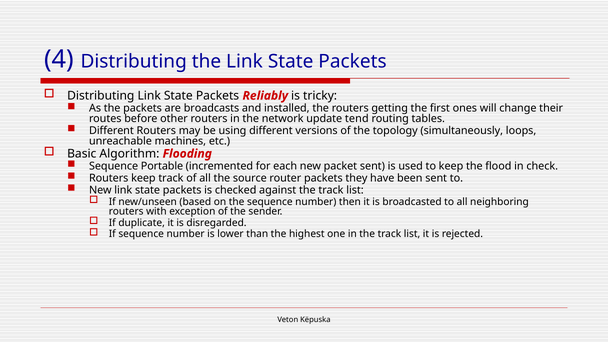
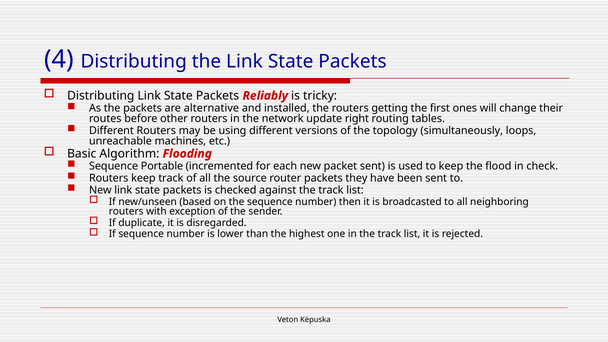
broadcasts: broadcasts -> alternative
tend: tend -> right
